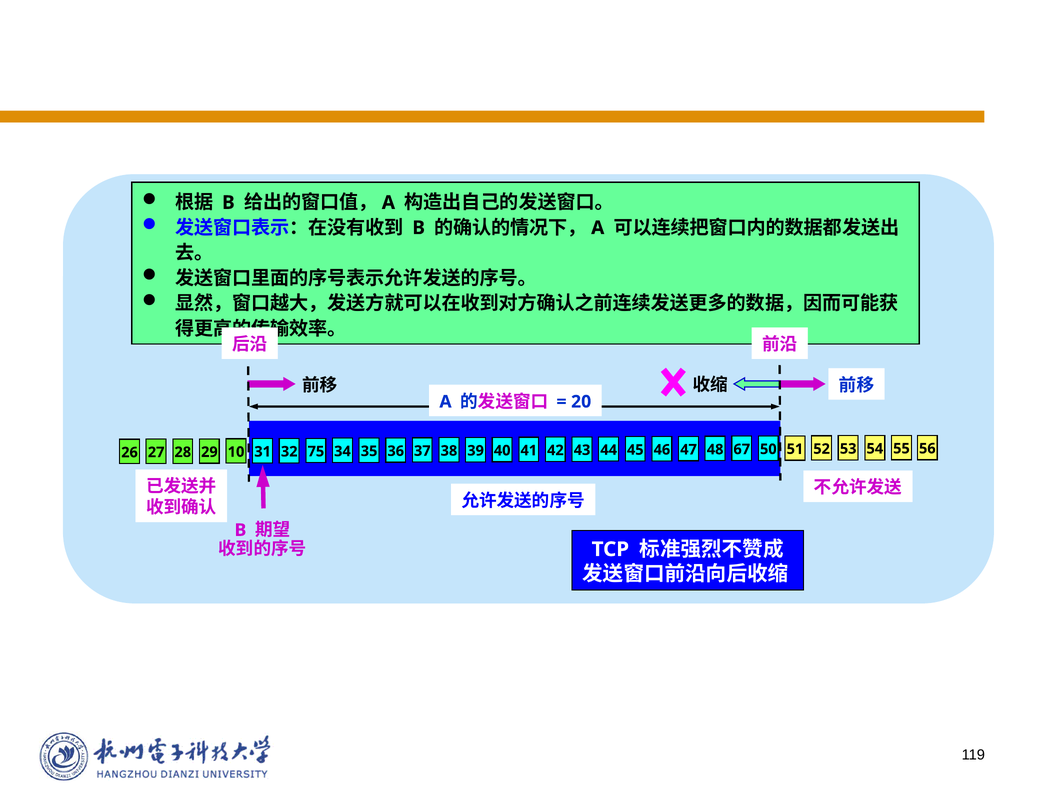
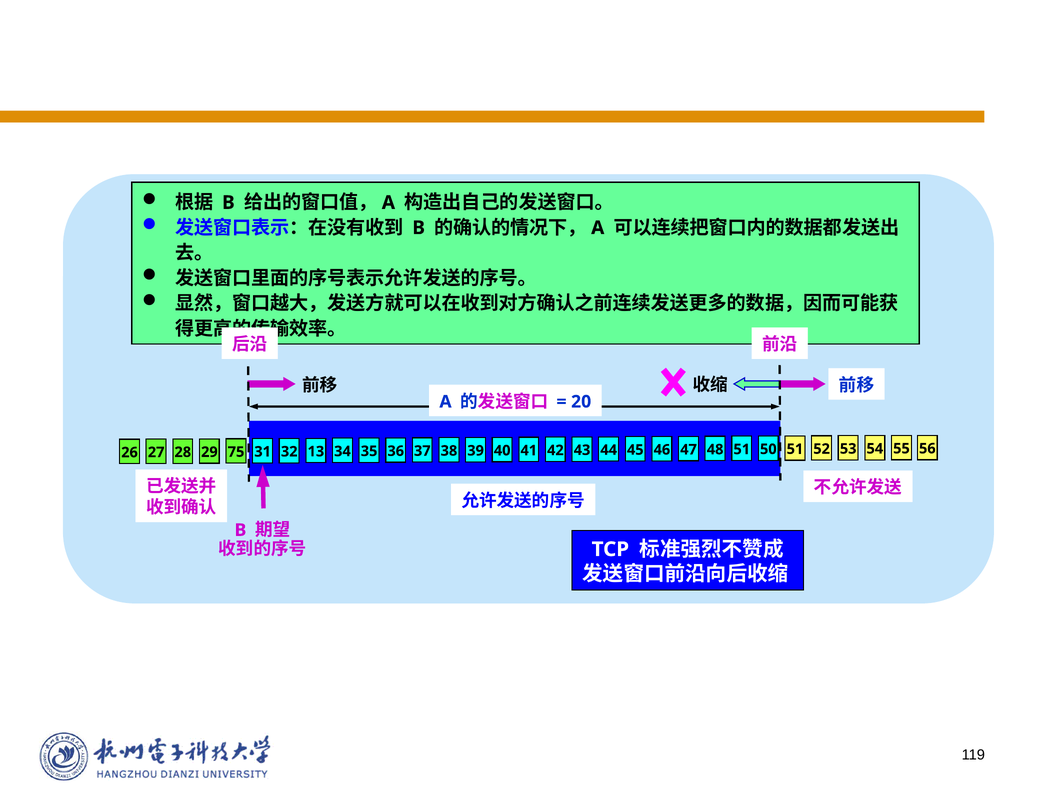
10: 10 -> 75
75: 75 -> 13
48 67: 67 -> 51
